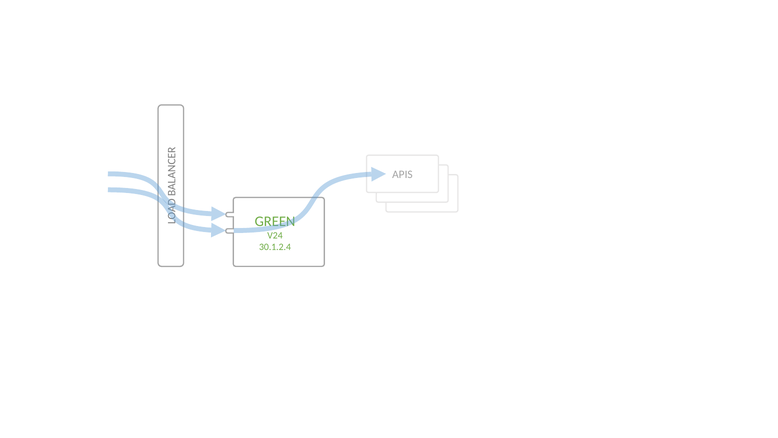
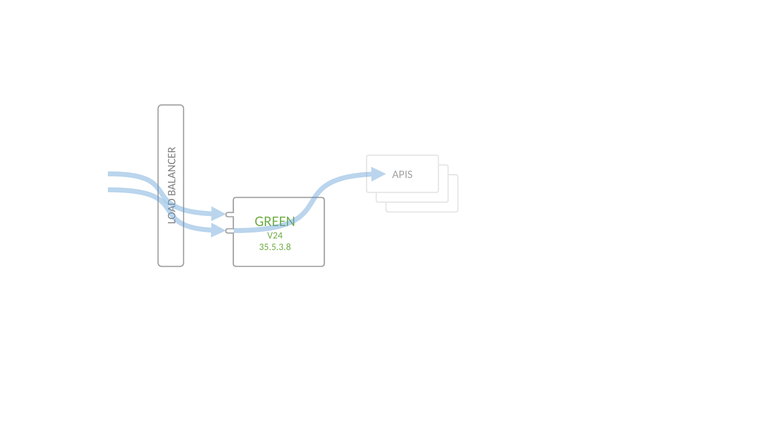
30.1.2.4: 30.1.2.4 -> 35.5.3.8
